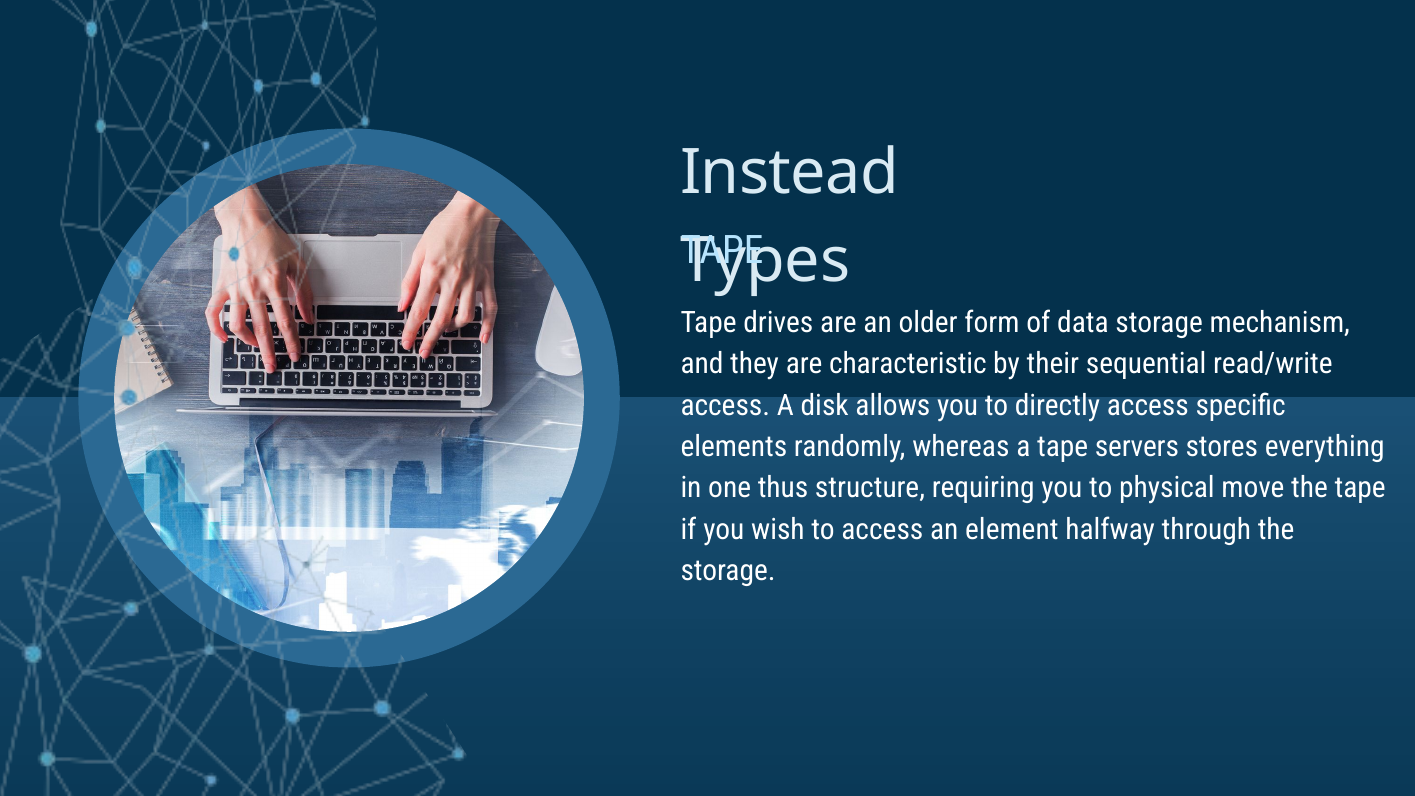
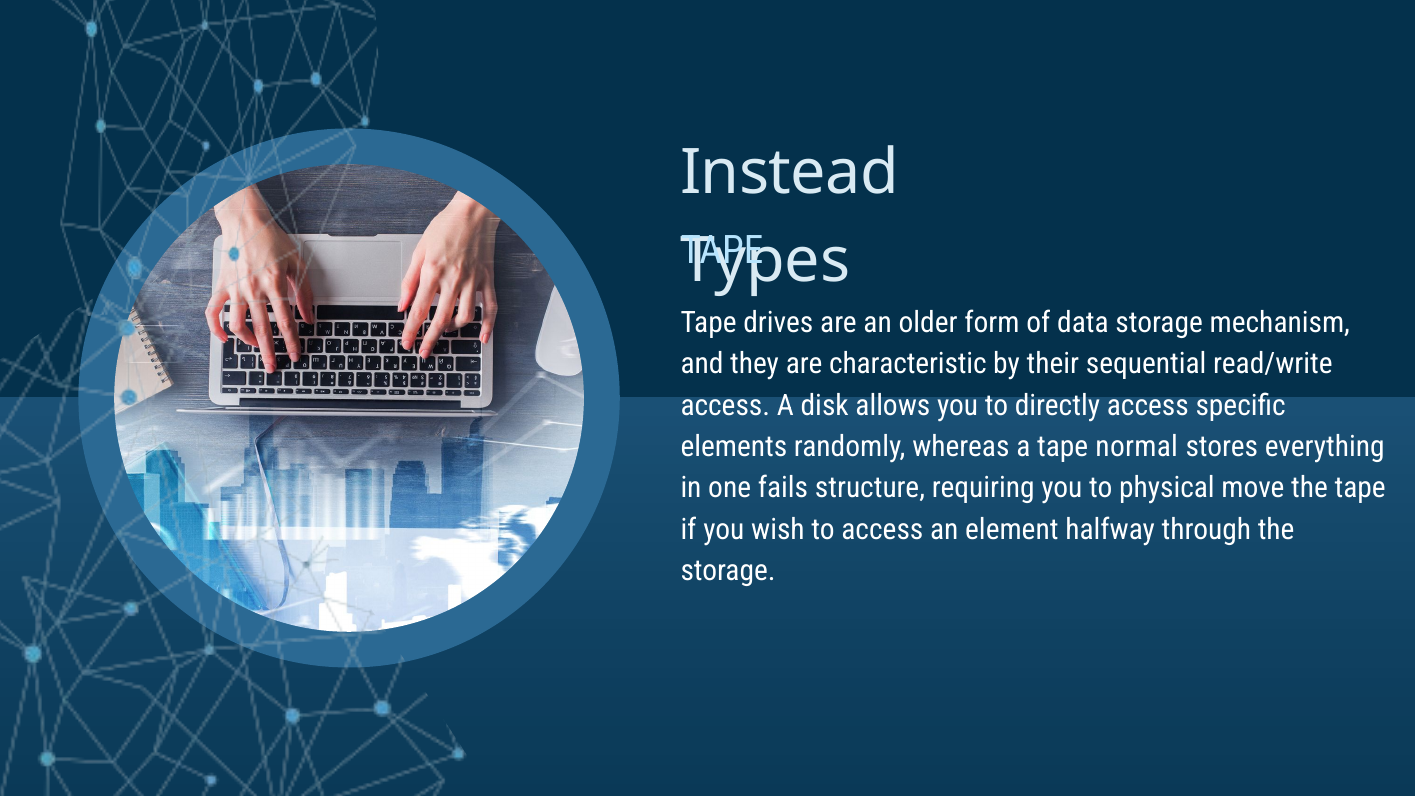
servers: servers -> normal
thus: thus -> fails
